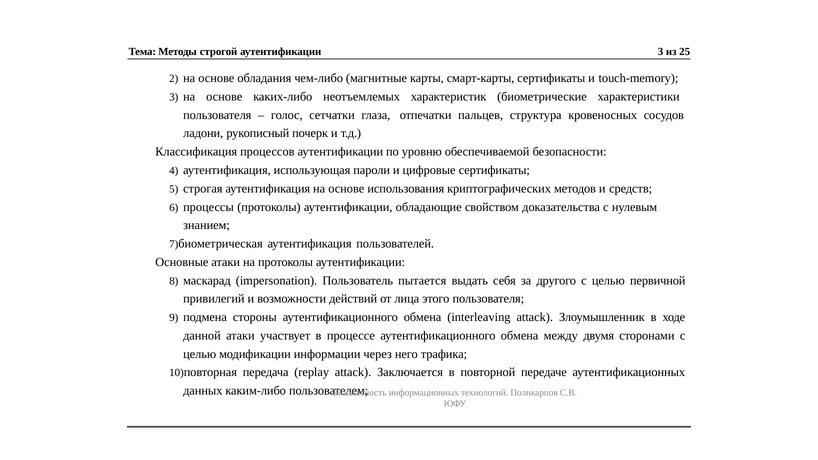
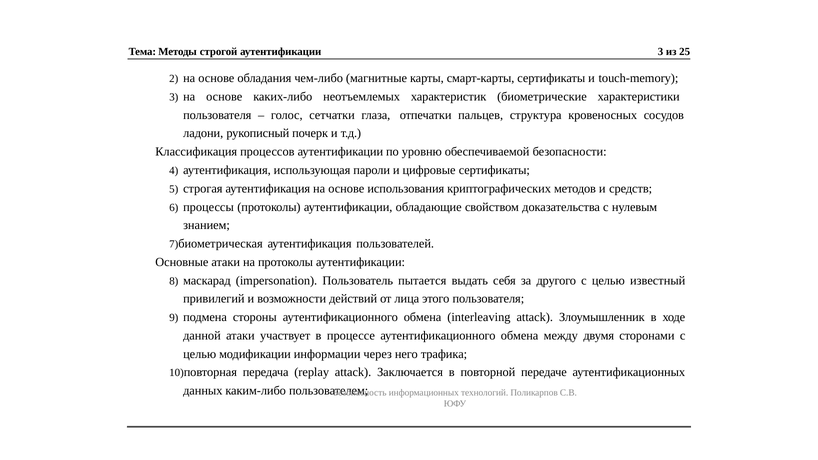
первичной: первичной -> известный
